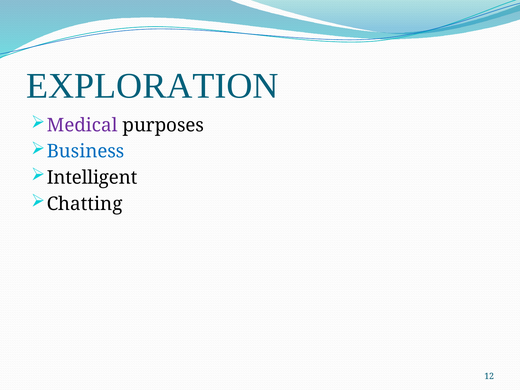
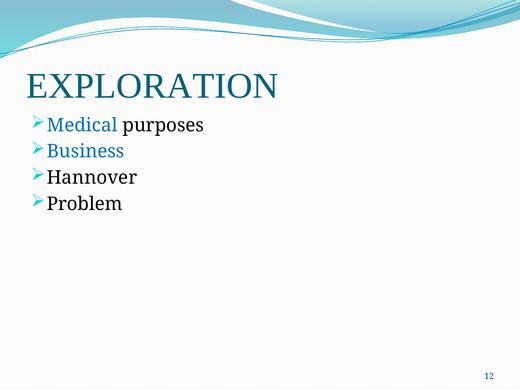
Medical colour: purple -> blue
Intelligent: Intelligent -> Hannover
Chatting: Chatting -> Problem
